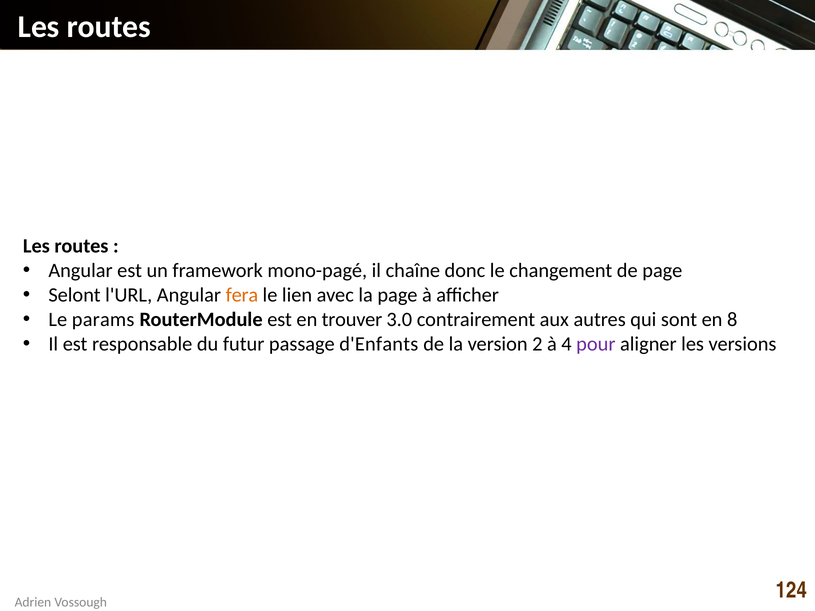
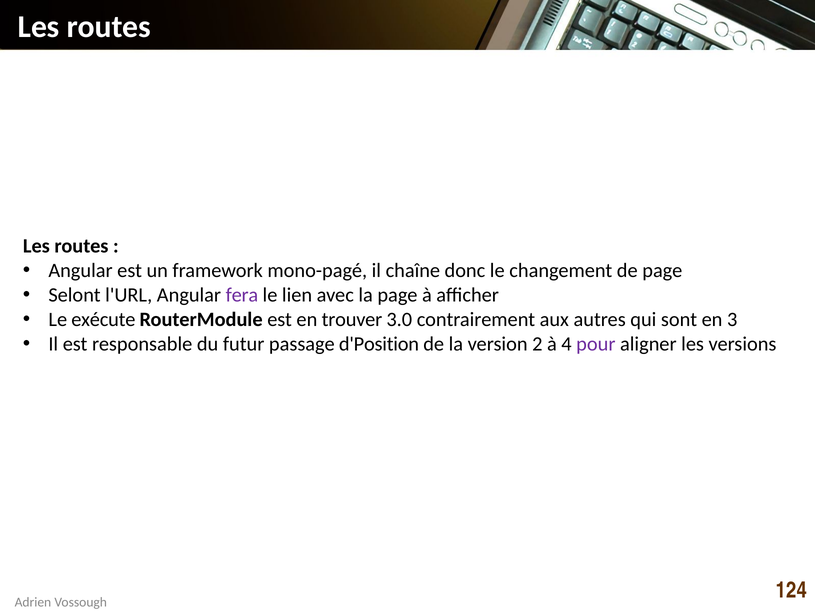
fera colour: orange -> purple
params: params -> exécute
8: 8 -> 3
d'Enfants: d'Enfants -> d'Position
